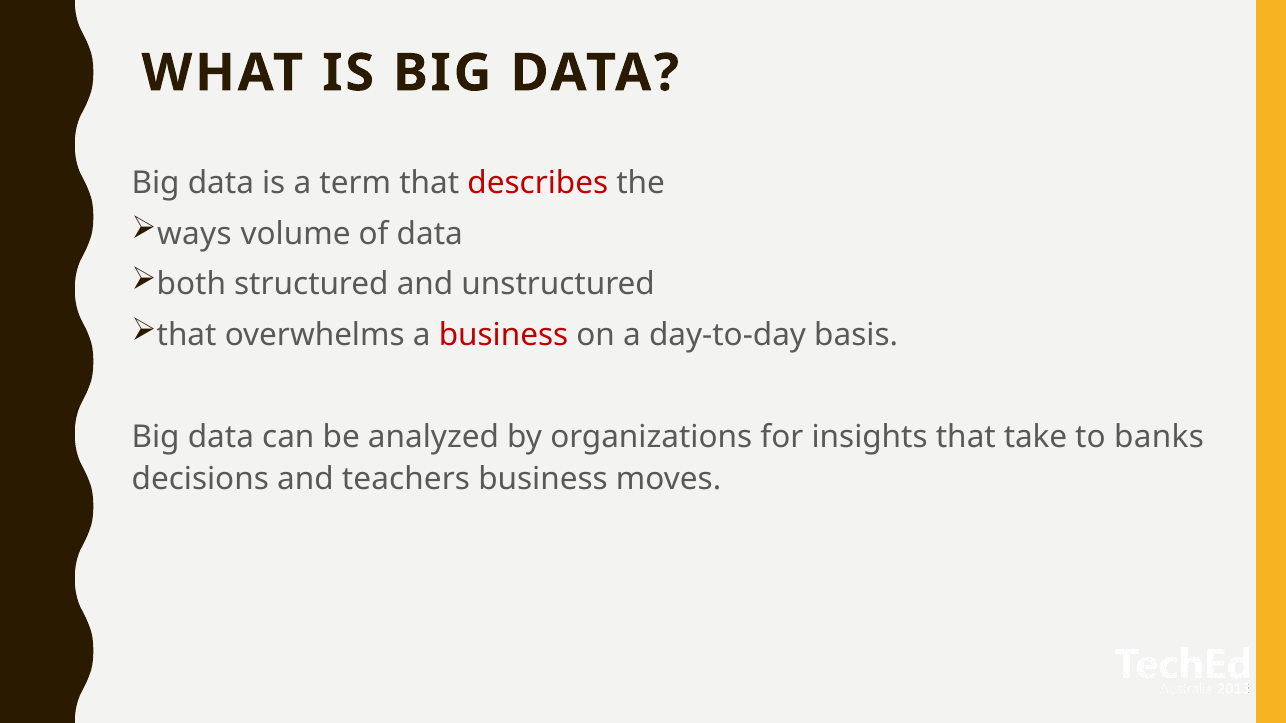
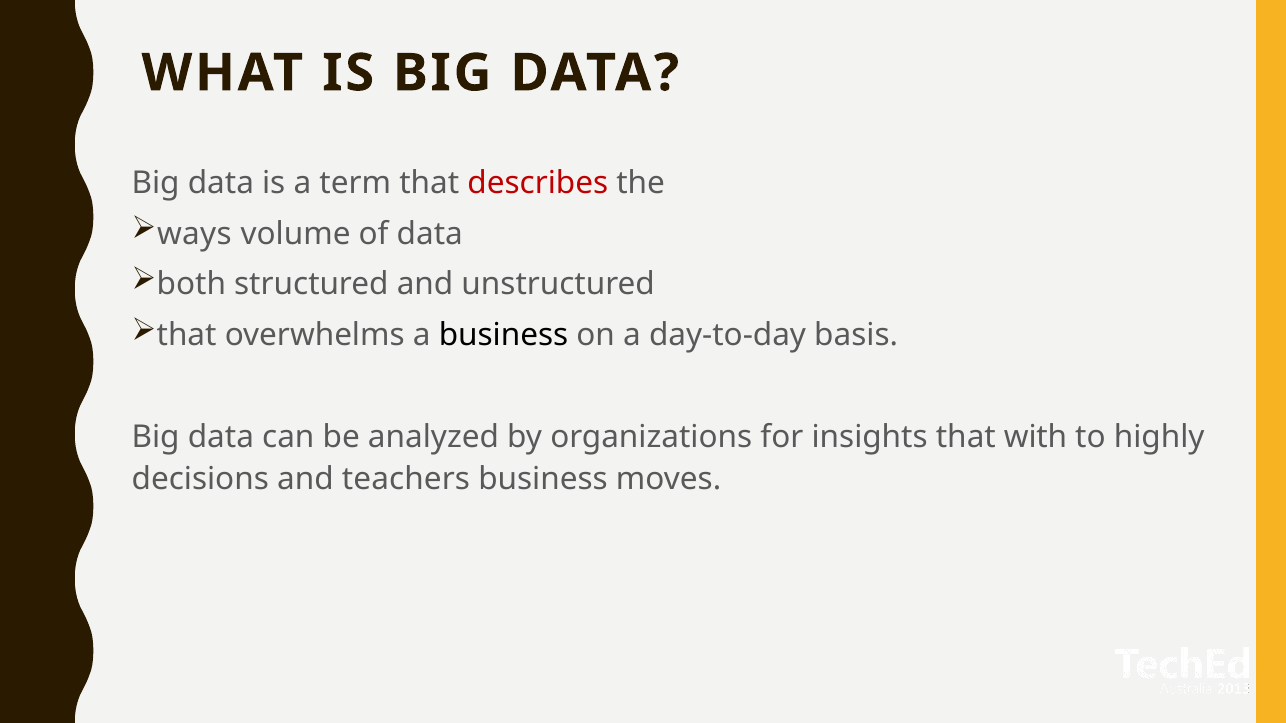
business at (504, 336) colour: red -> black
take: take -> with
banks: banks -> highly
